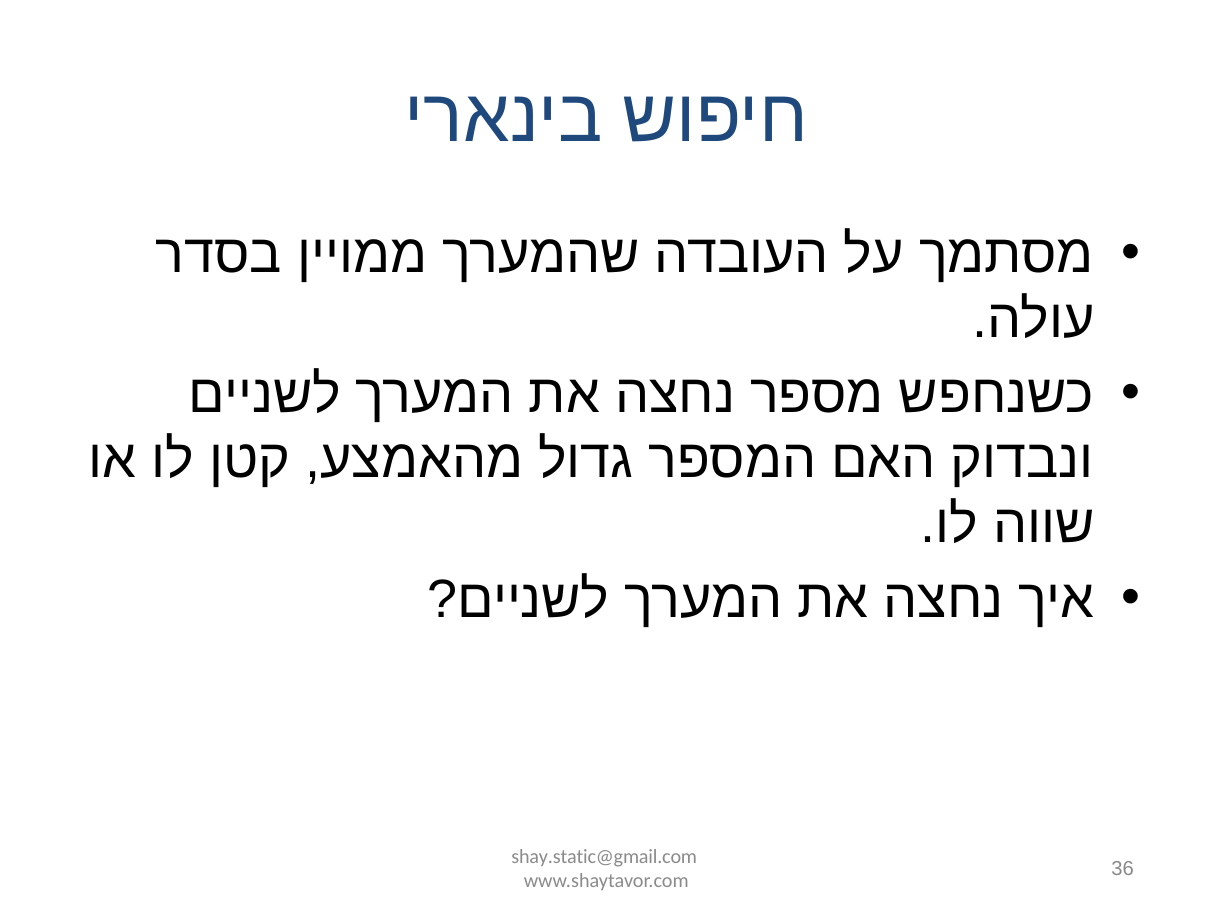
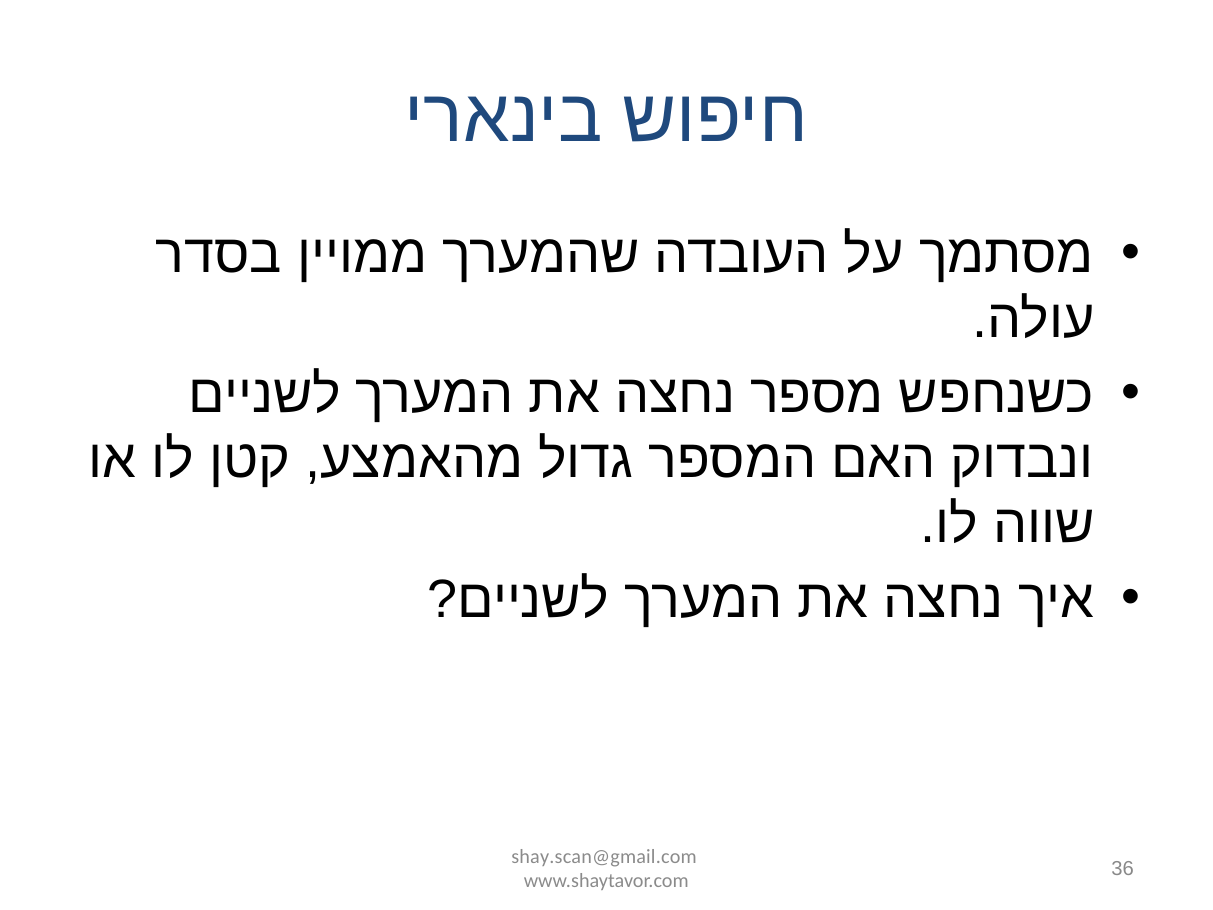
shay.static@gmail.com: shay.static@gmail.com -> shay.scan@gmail.com
